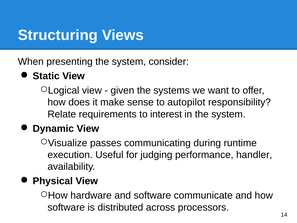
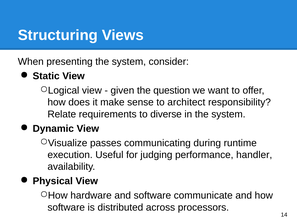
systems: systems -> question
autopilot: autopilot -> architect
interest: interest -> diverse
